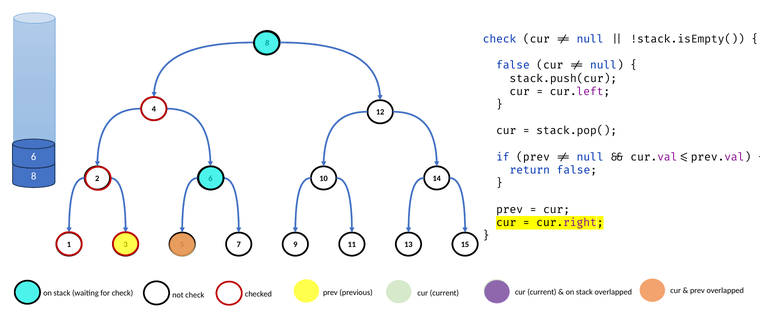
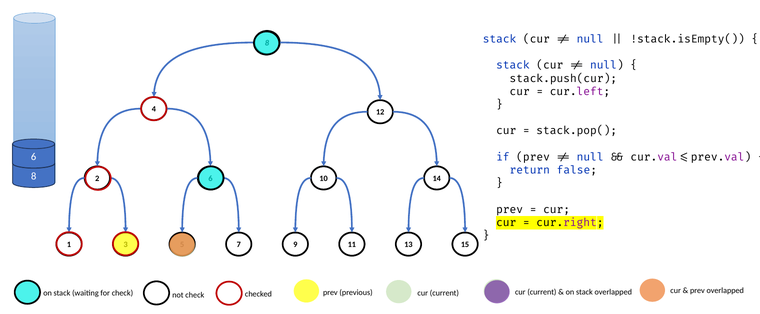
check at (500, 39): check -> stack
false at (513, 65): false -> stack
